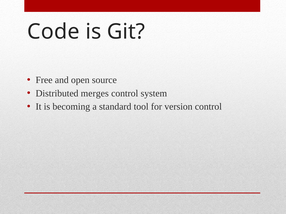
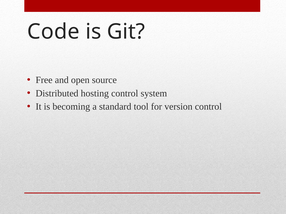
merges: merges -> hosting
